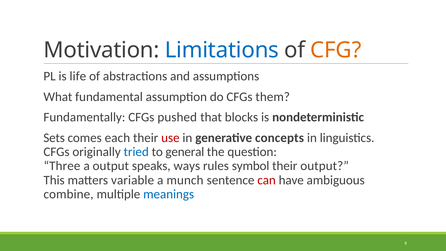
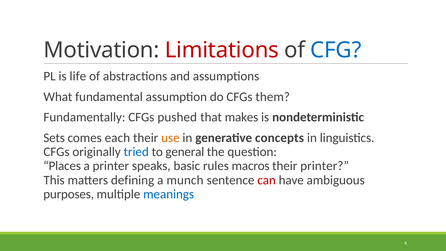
Limitations colour: blue -> red
CFG colour: orange -> blue
blocks: blocks -> makes
use colour: red -> orange
Three: Three -> Places
a output: output -> printer
ways: ways -> basic
symbol: symbol -> macros
their output: output -> printer
variable: variable -> defining
combine: combine -> purposes
